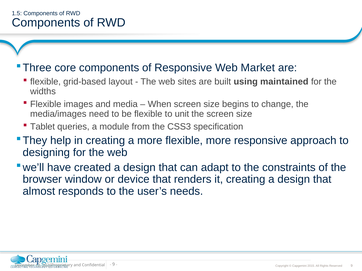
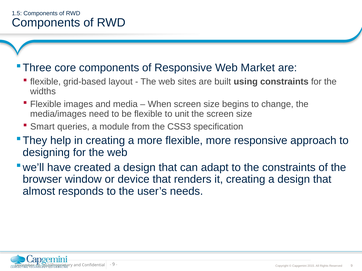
using maintained: maintained -> constraints
Tablet: Tablet -> Smart
